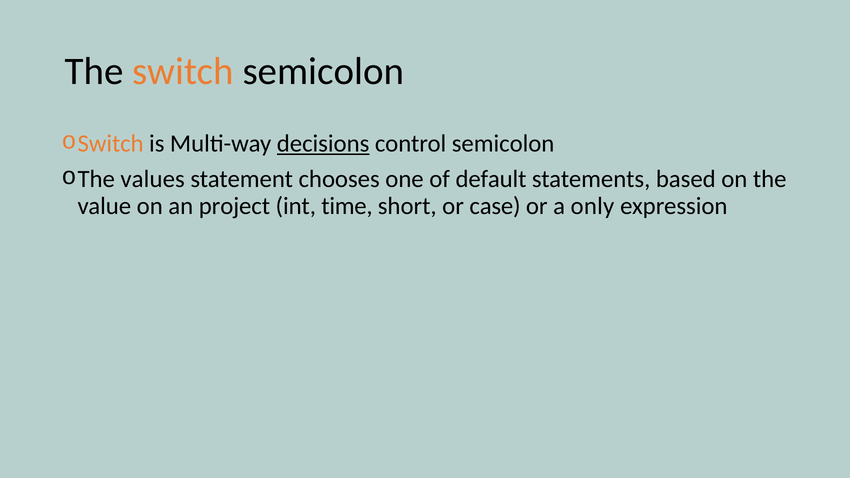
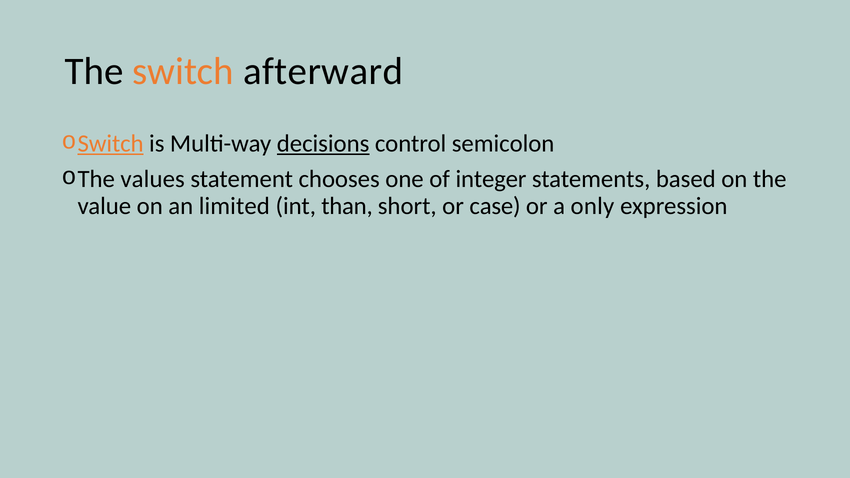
switch semicolon: semicolon -> afterward
Switch at (111, 144) underline: none -> present
default: default -> integer
project: project -> limited
time: time -> than
